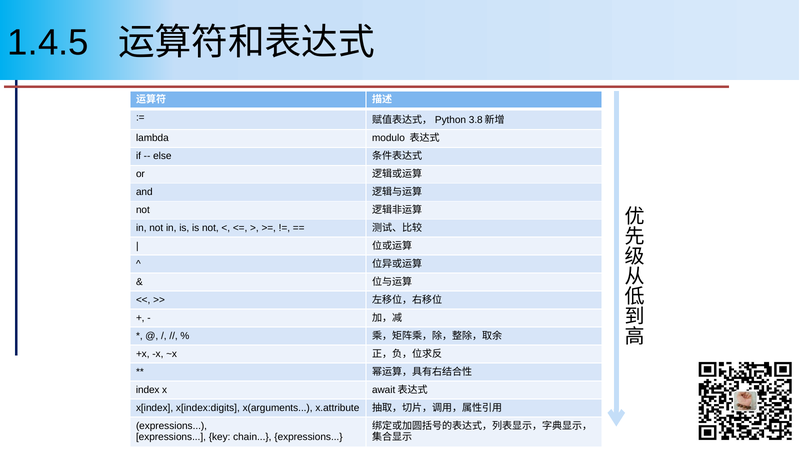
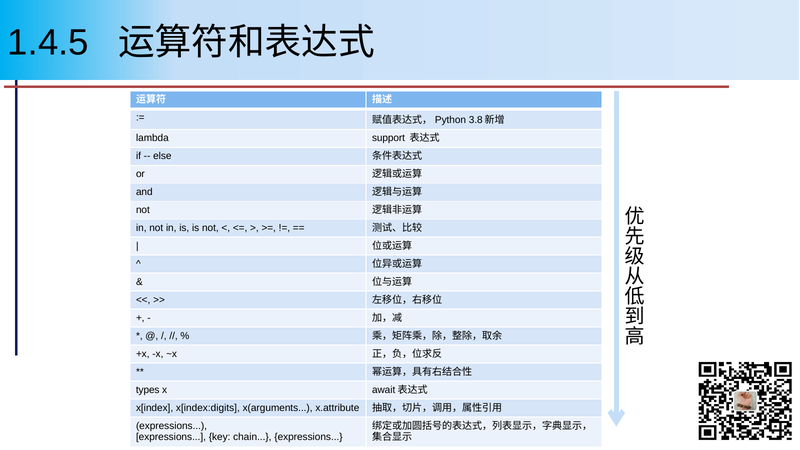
modulo: modulo -> support
index: index -> types
